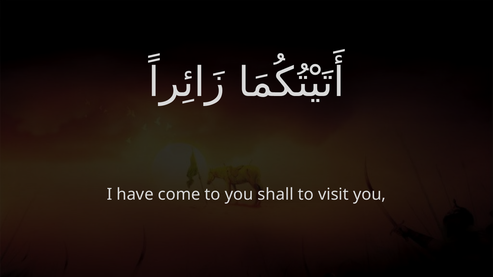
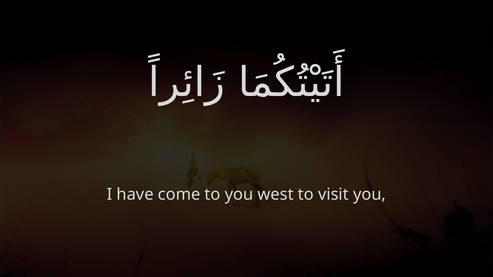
shall: shall -> west
